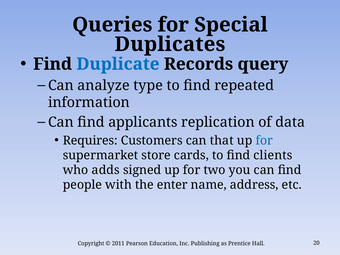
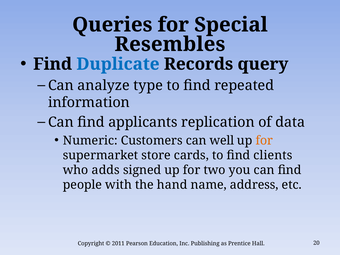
Duplicates: Duplicates -> Resembles
Requires: Requires -> Numeric
that: that -> well
for at (264, 140) colour: blue -> orange
enter: enter -> hand
